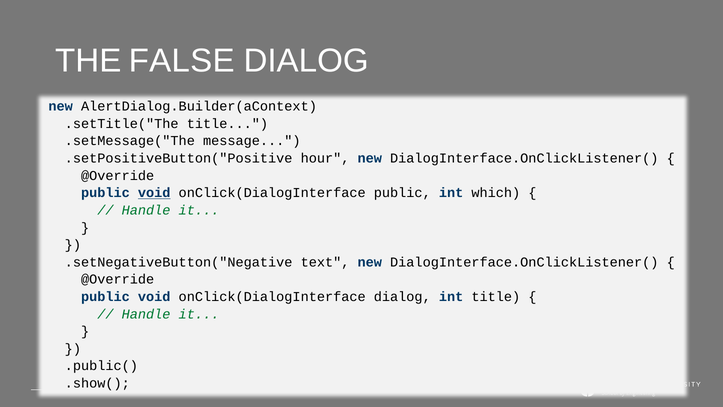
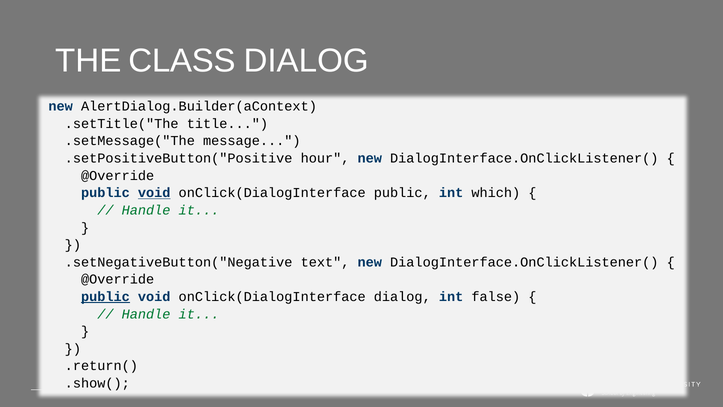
FALSE: FALSE -> CLASS
public at (105, 297) underline: none -> present
int title: title -> false
.public(: .public( -> .return(
